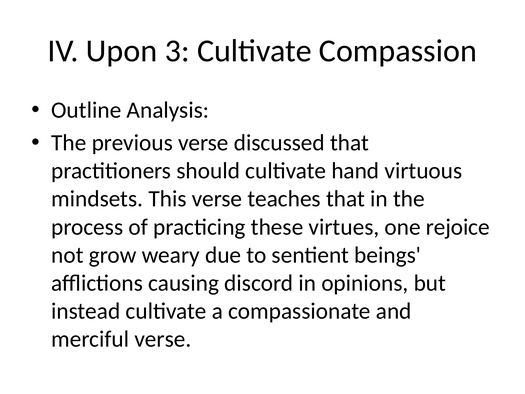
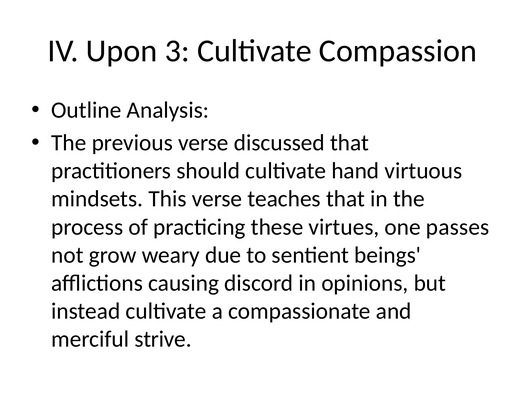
rejoice: rejoice -> passes
merciful verse: verse -> strive
